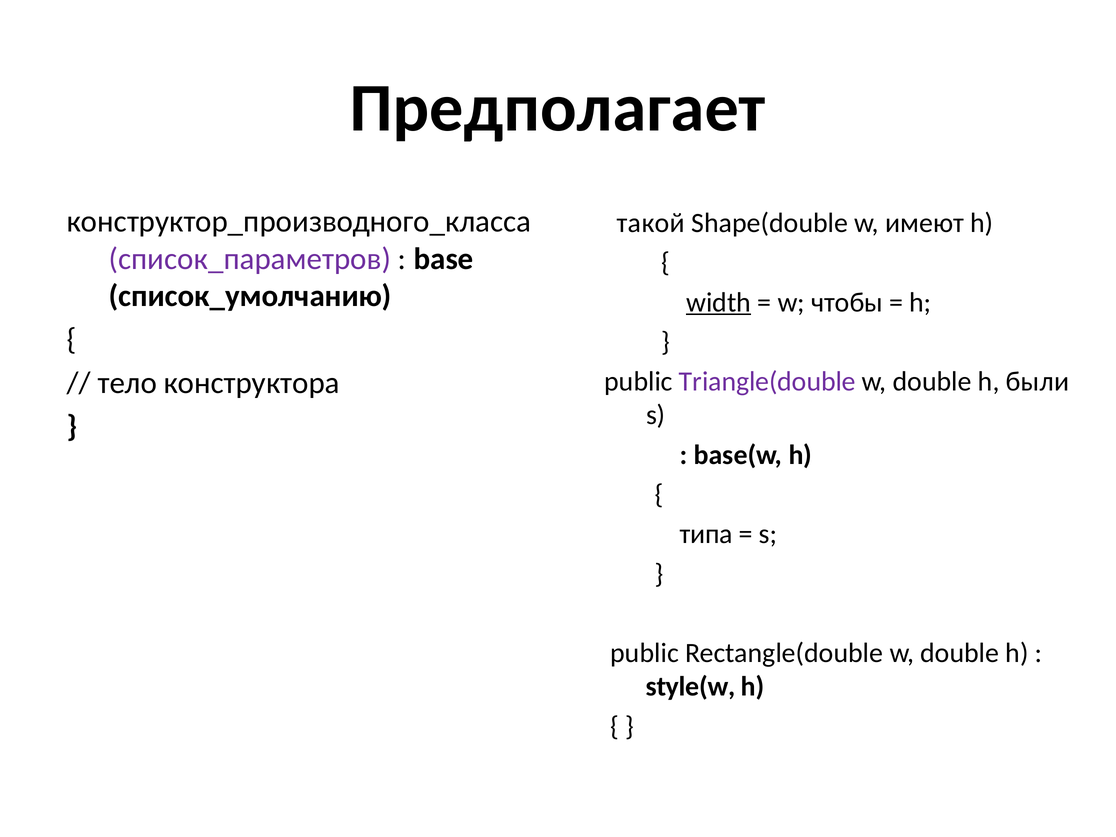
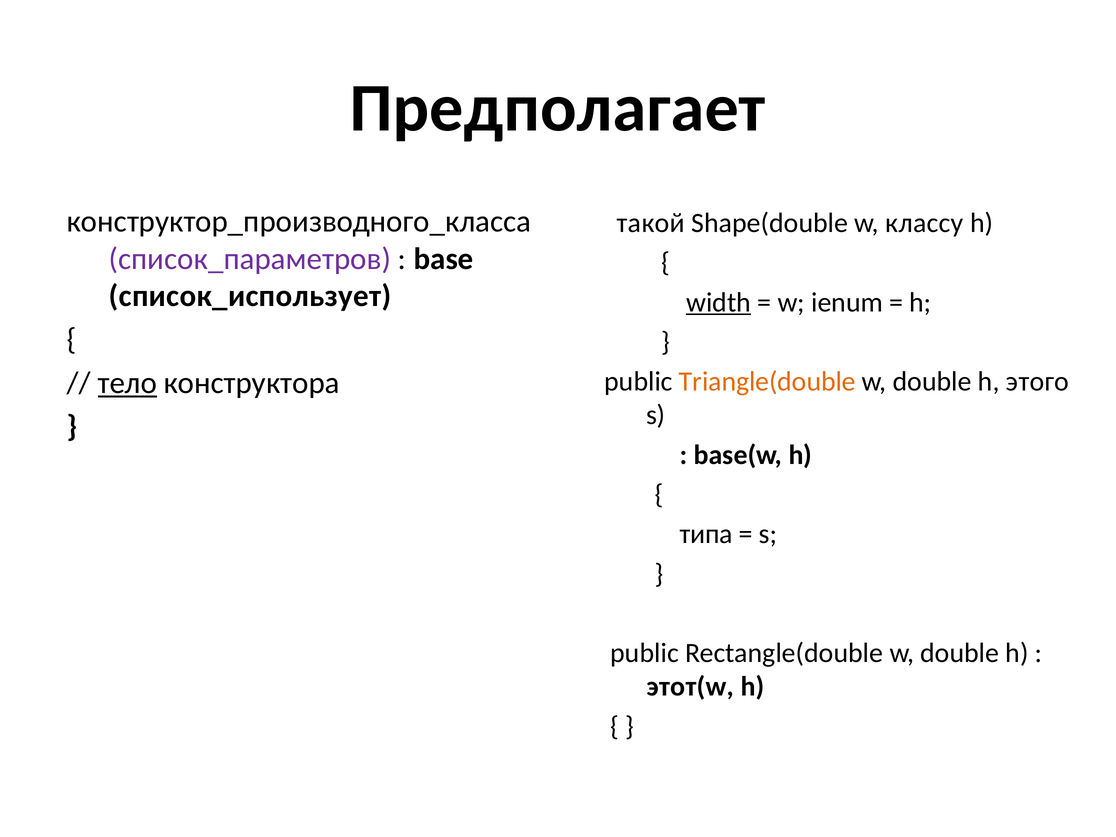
имеют: имеют -> классу
список_умолчанию: список_умолчанию -> список_использует
чтобы: чтобы -> ienum
тело underline: none -> present
Triangle(double colour: purple -> orange
были: были -> этого
style(w: style(w -> этот(w
